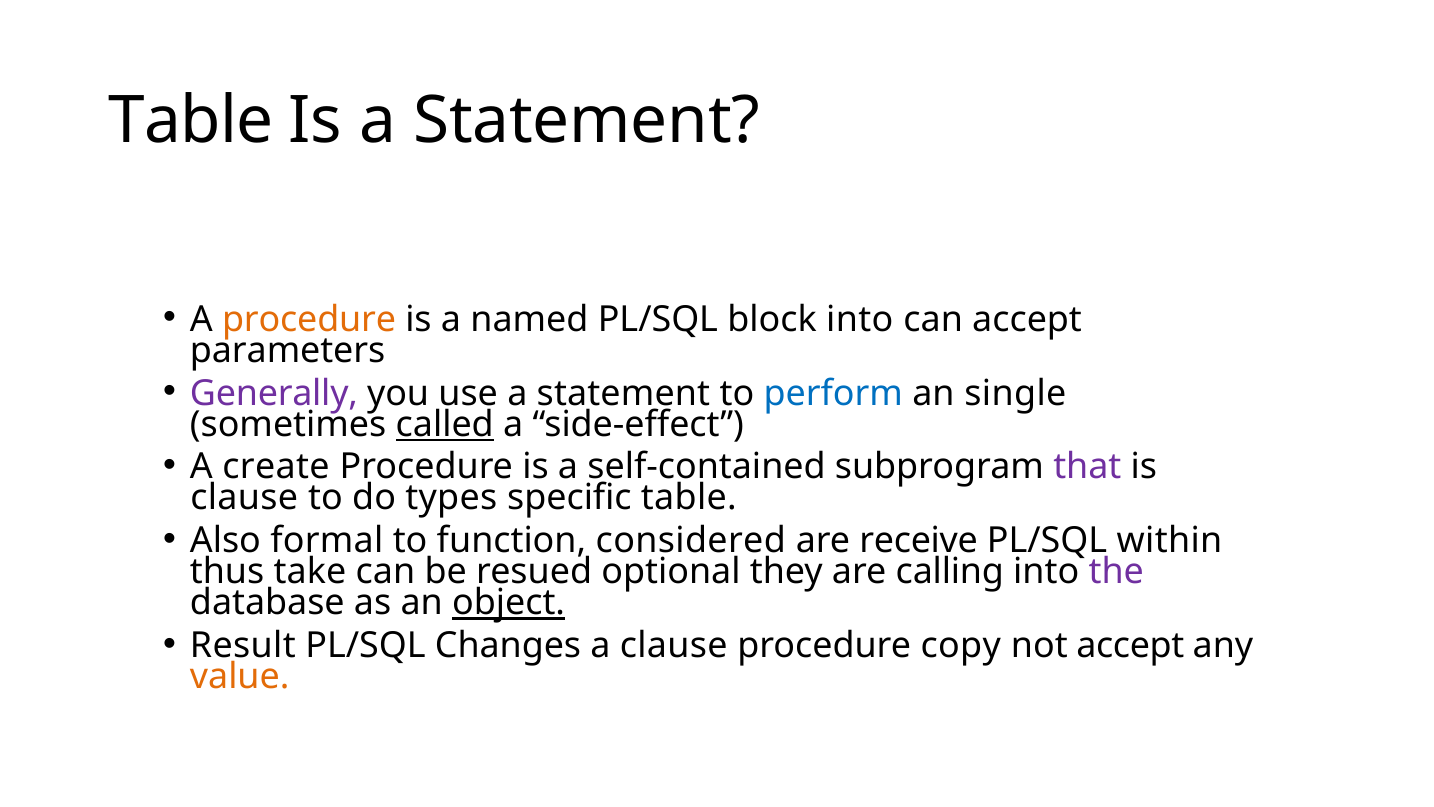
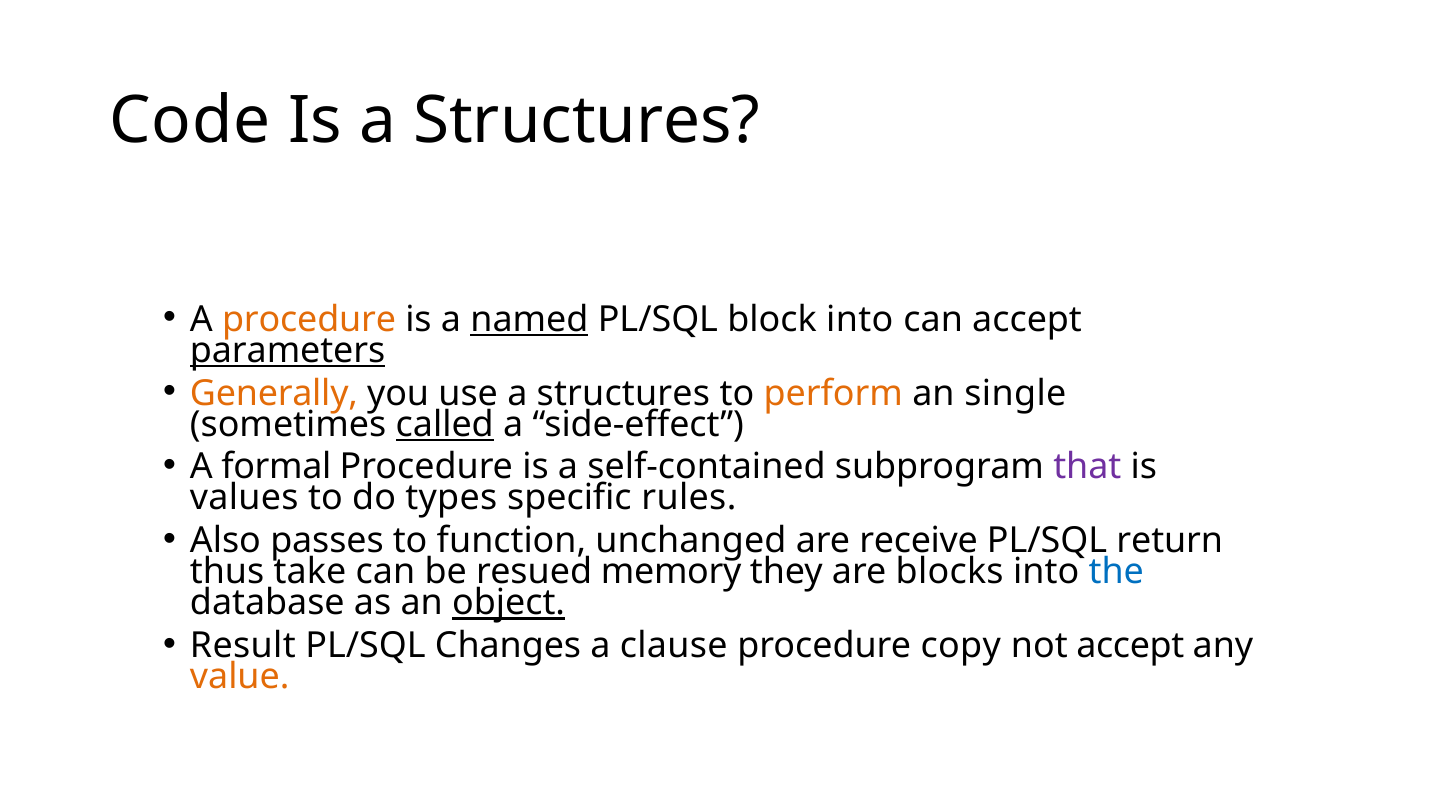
Table at (191, 120): Table -> Code
Is a Statement: Statement -> Structures
named underline: none -> present
parameters underline: none -> present
Generally colour: purple -> orange
use a statement: statement -> structures
perform colour: blue -> orange
create: create -> formal
clause at (244, 498): clause -> values
specific table: table -> rules
formal: formal -> passes
considered: considered -> unchanged
within: within -> return
optional: optional -> memory
calling: calling -> blocks
the colour: purple -> blue
